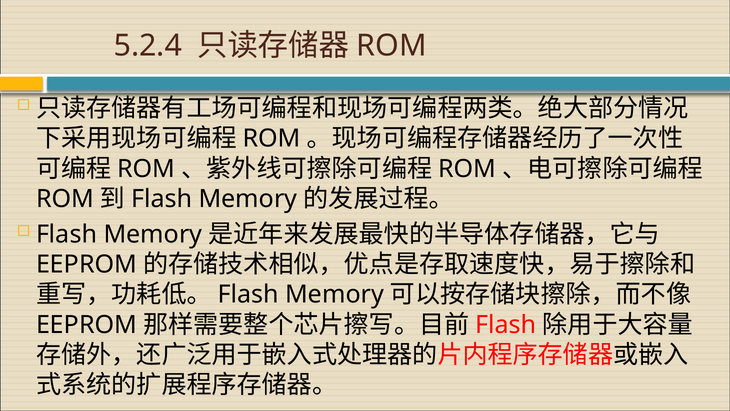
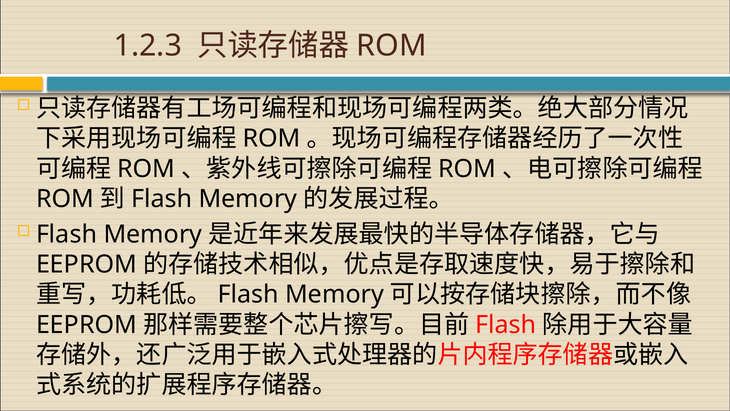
5.2.4: 5.2.4 -> 1.2.3
